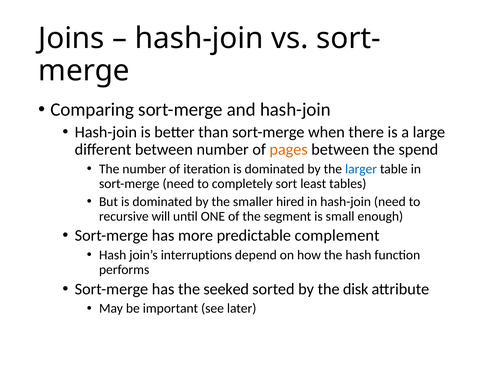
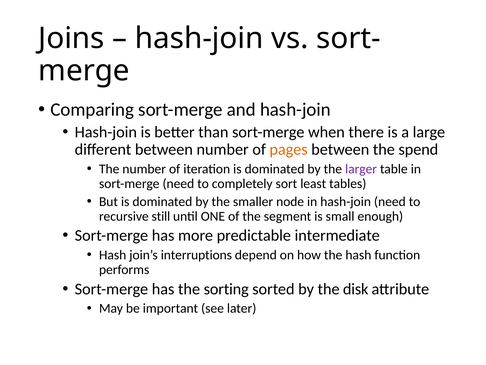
larger colour: blue -> purple
hired: hired -> node
will: will -> still
complement: complement -> intermediate
seeked: seeked -> sorting
